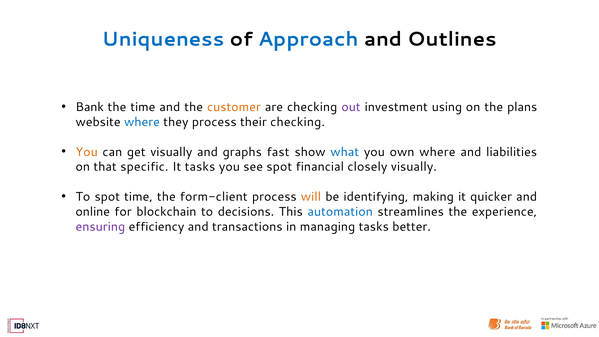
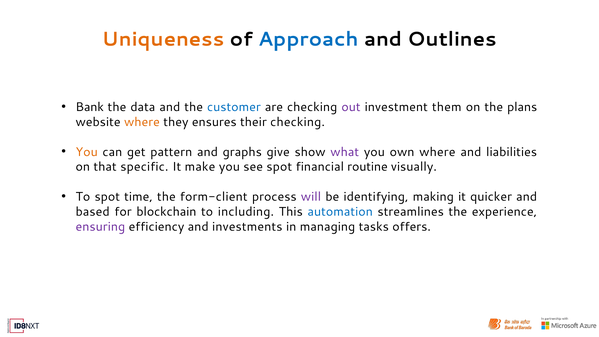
Uniqueness colour: blue -> orange
the time: time -> data
customer colour: orange -> blue
using: using -> them
where at (142, 122) colour: blue -> orange
they process: process -> ensures
get visually: visually -> pattern
fast: fast -> give
what colour: blue -> purple
It tasks: tasks -> make
closely: closely -> routine
will colour: orange -> purple
online: online -> based
decisions: decisions -> including
transactions: transactions -> investments
better: better -> offers
